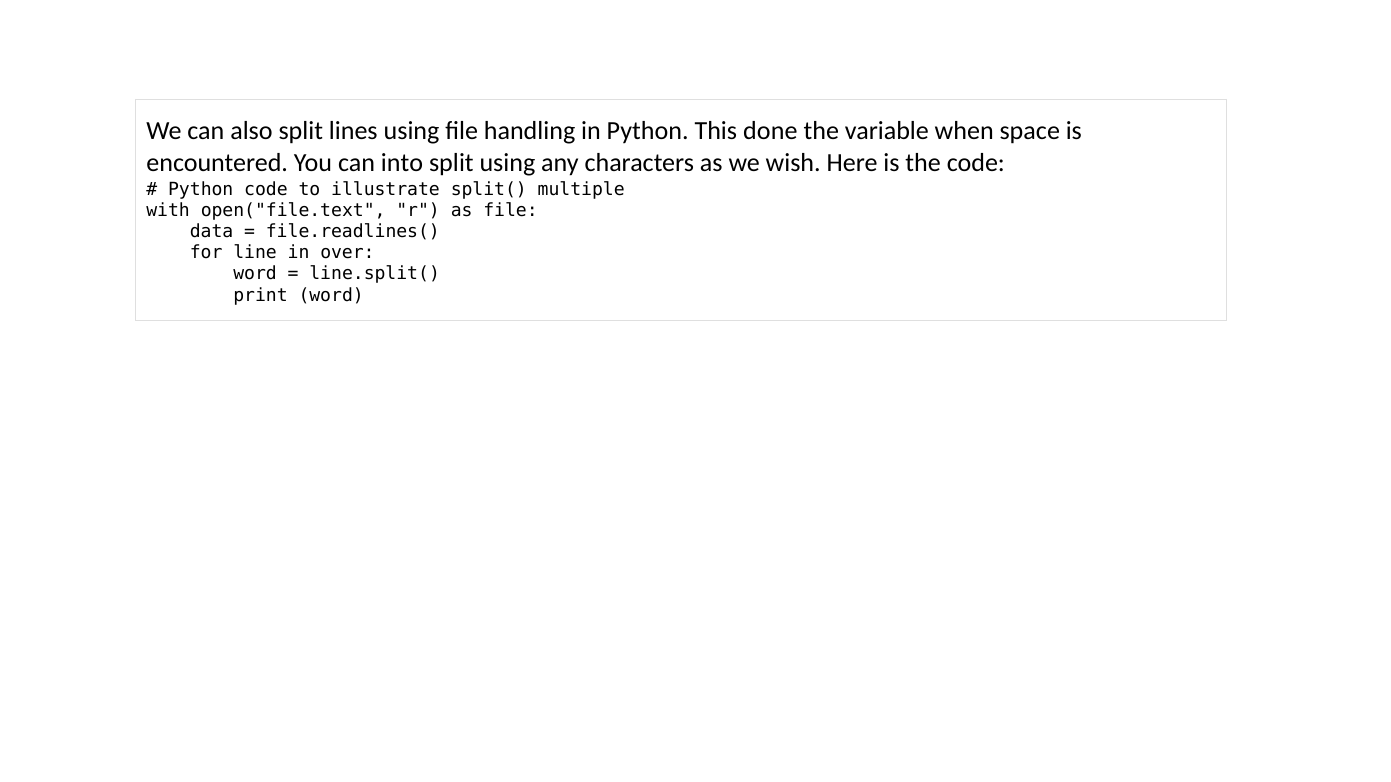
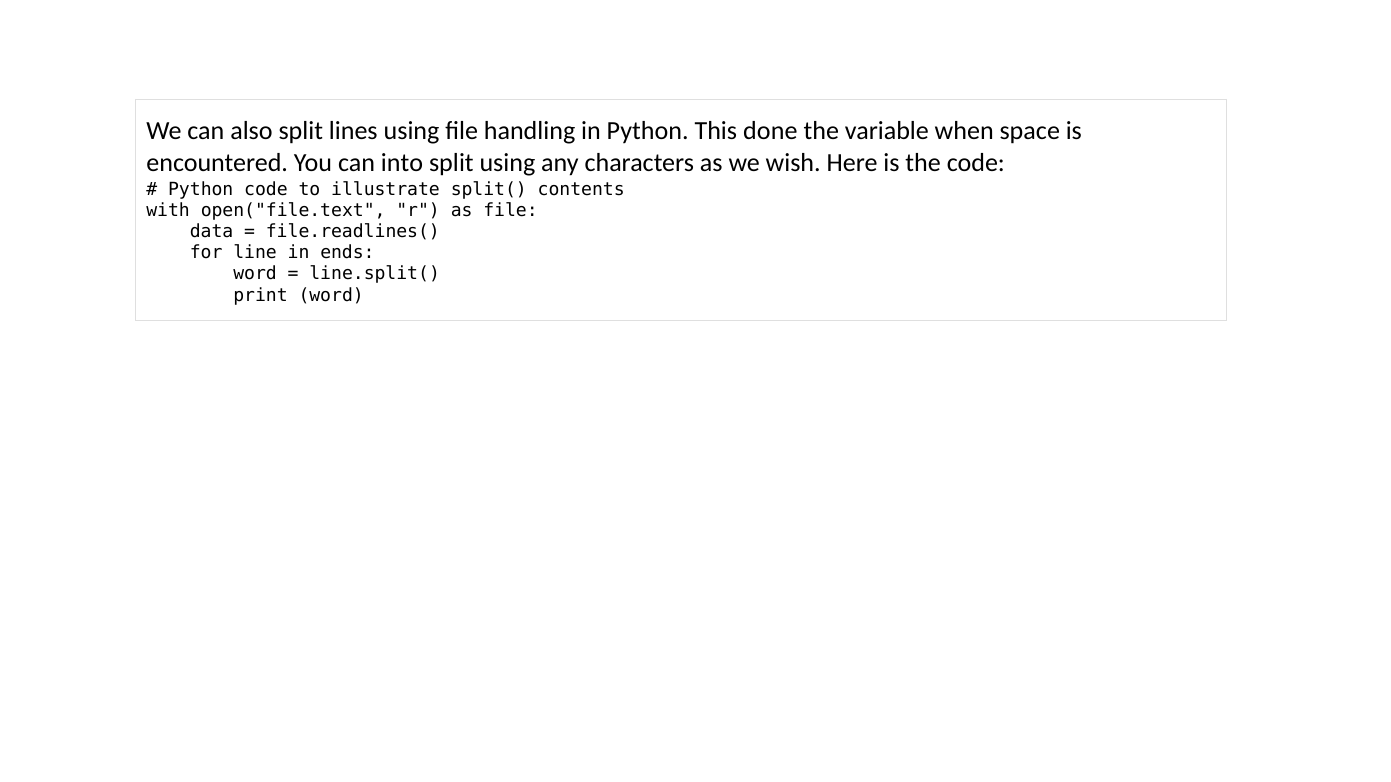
multiple: multiple -> contents
over: over -> ends
